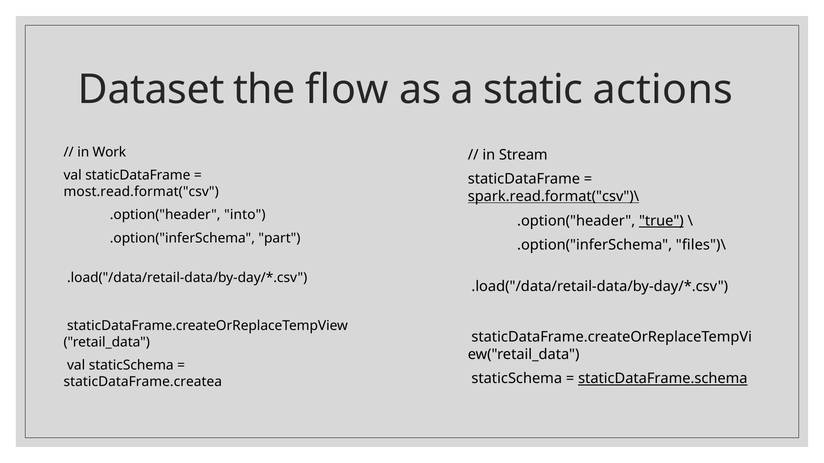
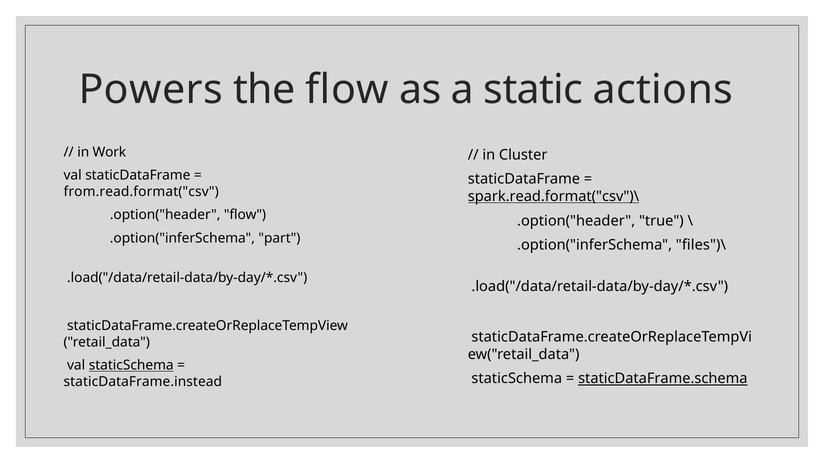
Dataset: Dataset -> Powers
Stream: Stream -> Cluster
most.read.format("csv: most.read.format("csv -> from.read.format("csv
.option("header into: into -> flow
true underline: present -> none
staticSchema at (131, 366) underline: none -> present
staticDataFrame.createa: staticDataFrame.createa -> staticDataFrame.instead
